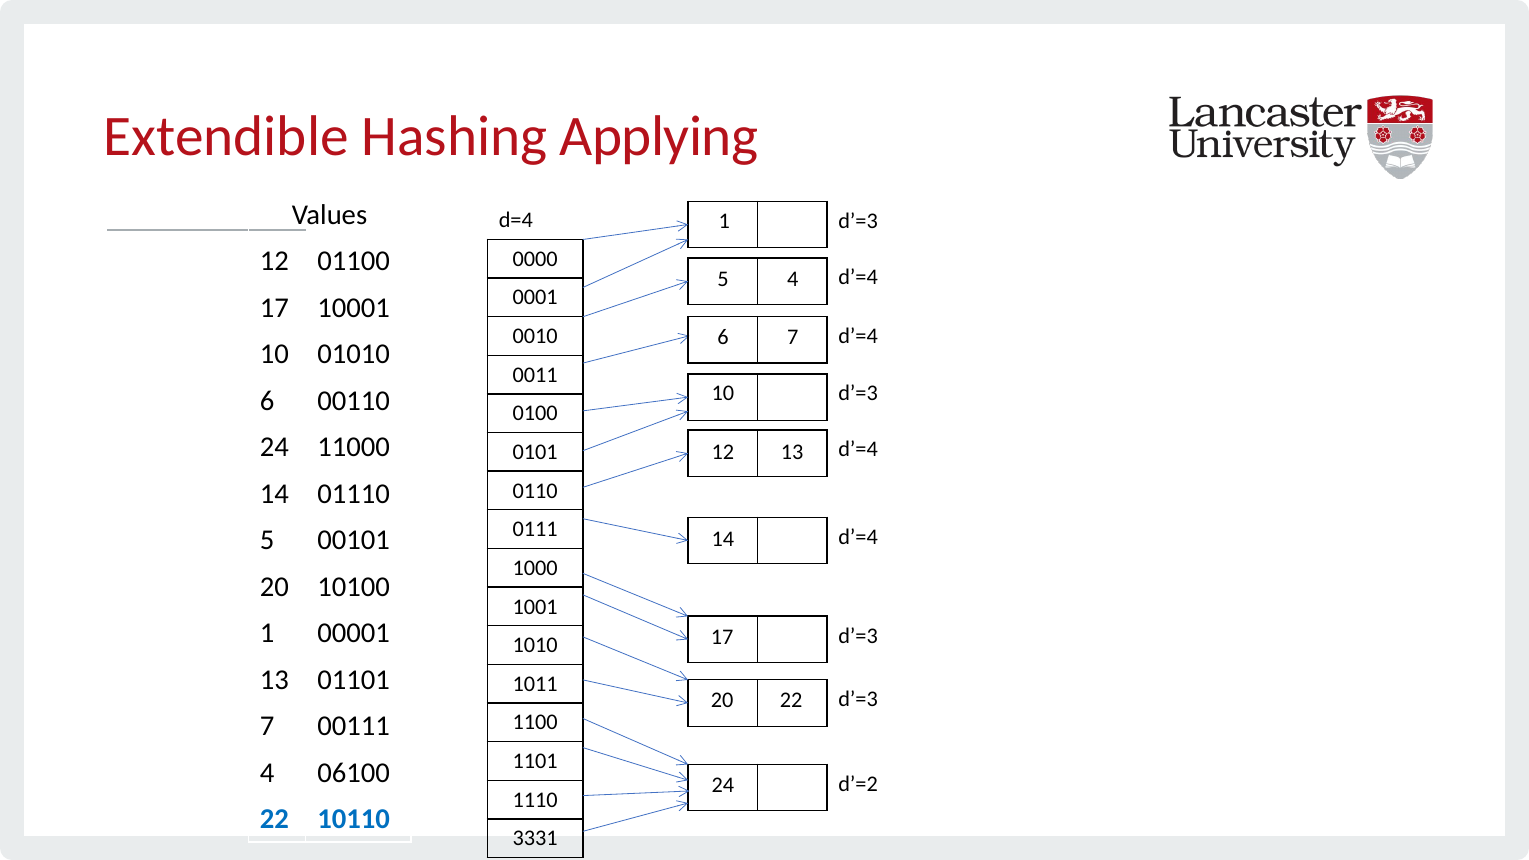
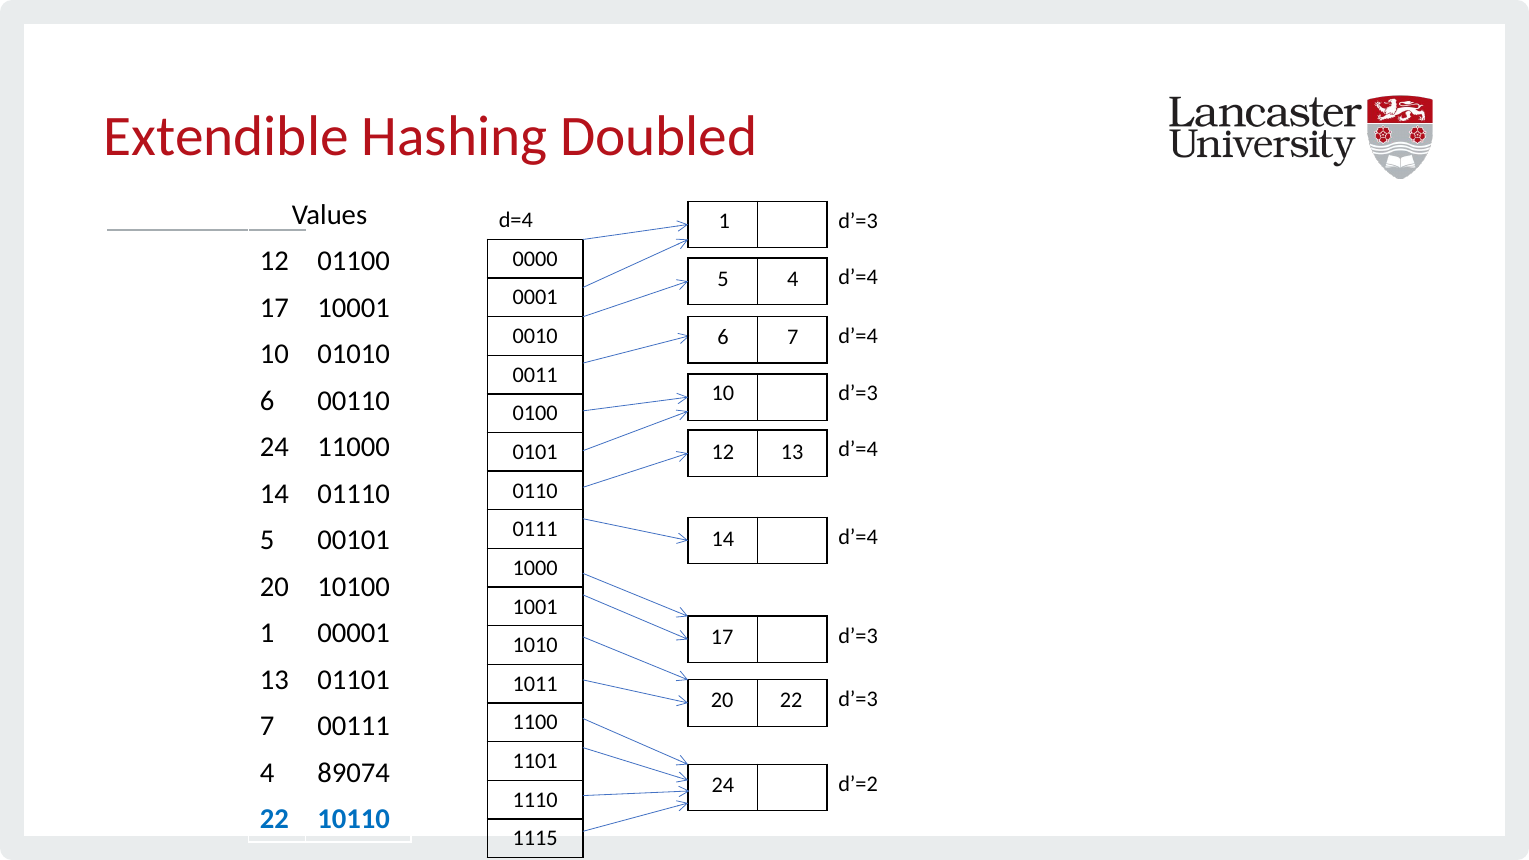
Applying: Applying -> Doubled
06100: 06100 -> 89074
3331: 3331 -> 1115
